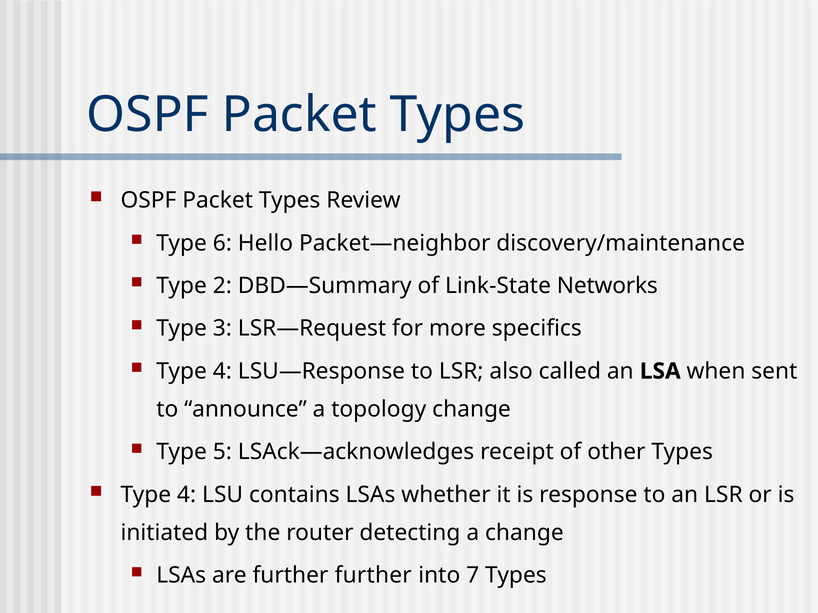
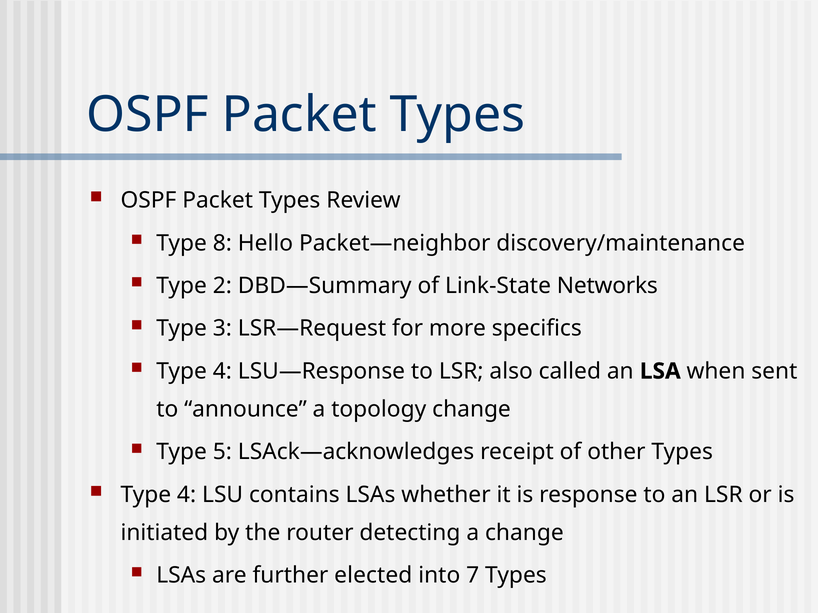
6: 6 -> 8
further further: further -> elected
